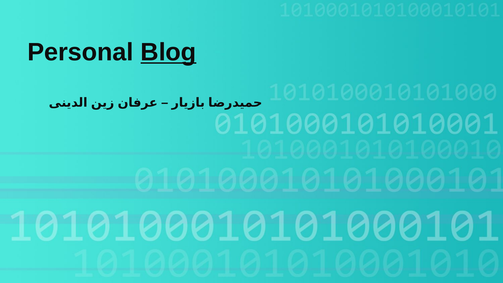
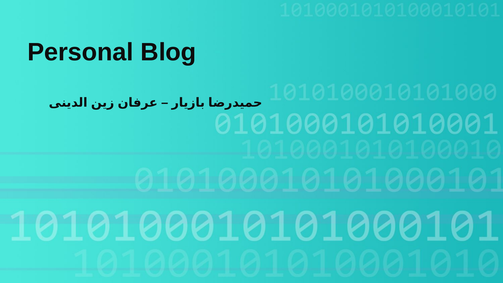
Blog underline: present -> none
